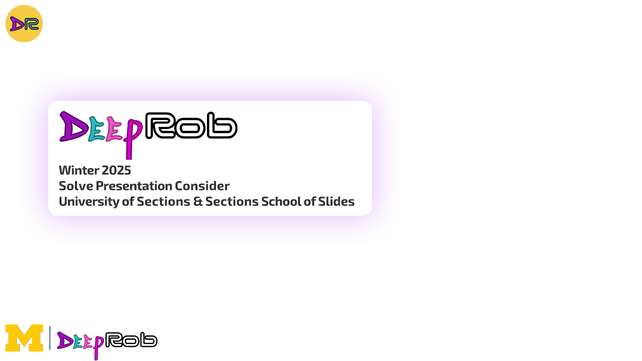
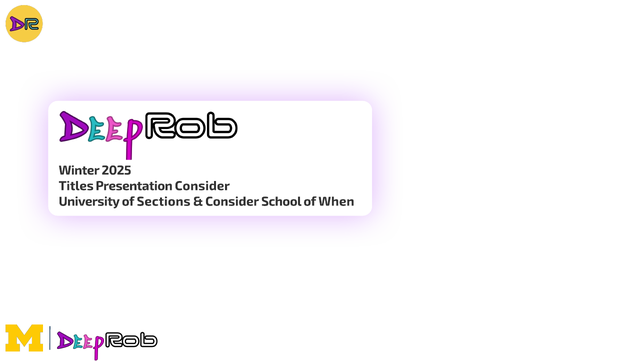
Solve: Solve -> Titles
Sections at (232, 202): Sections -> Consider
Slides: Slides -> When
